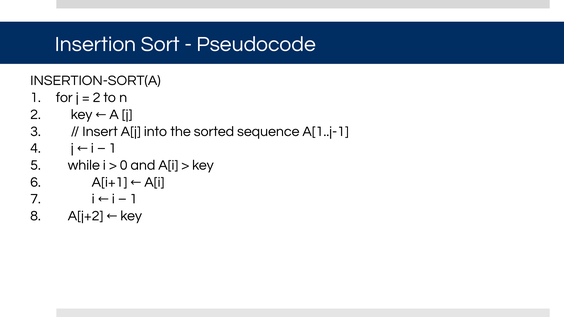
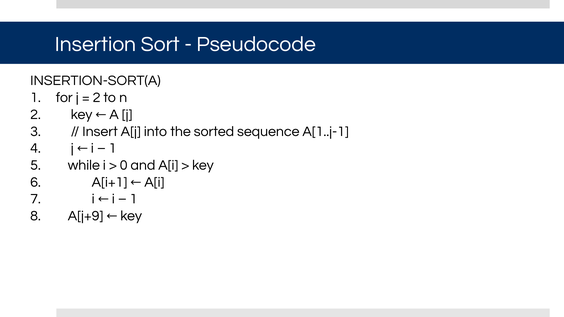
A[j+2: A[j+2 -> A[j+9
